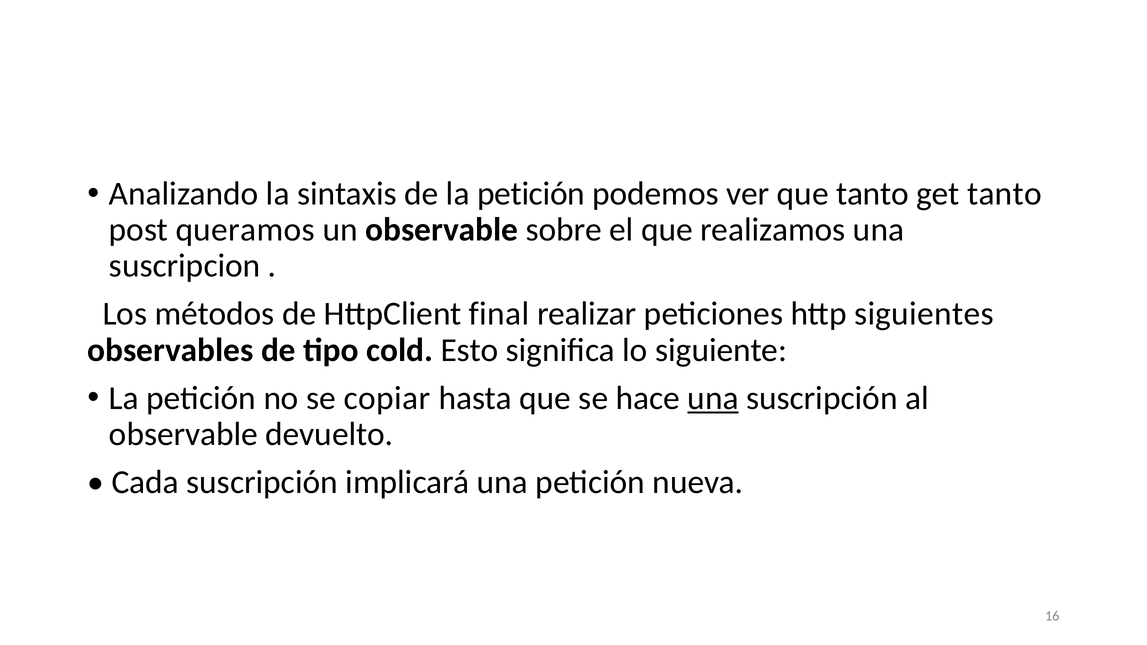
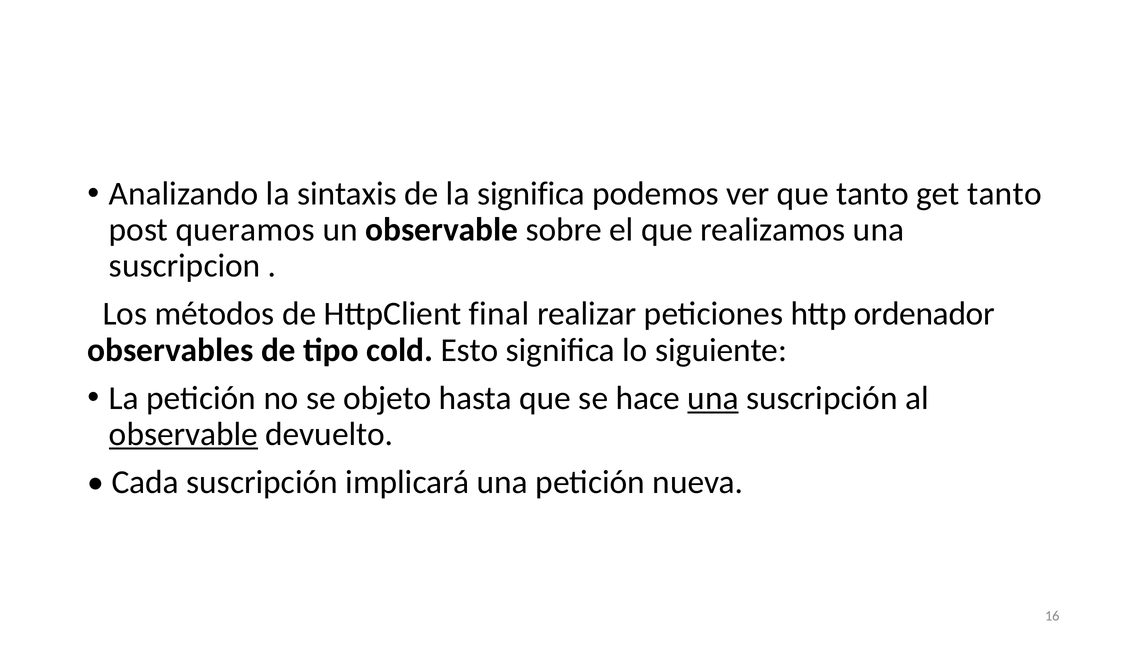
de la petición: petición -> significa
siguientes: siguientes -> ordenador
copiar: copiar -> objeto
observable at (183, 434) underline: none -> present
